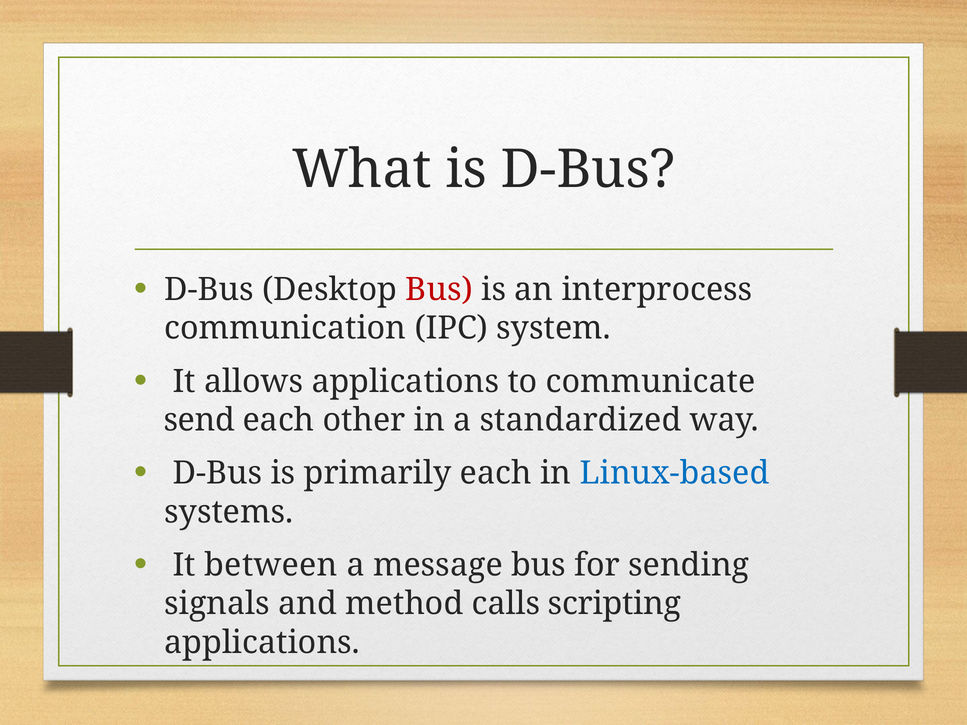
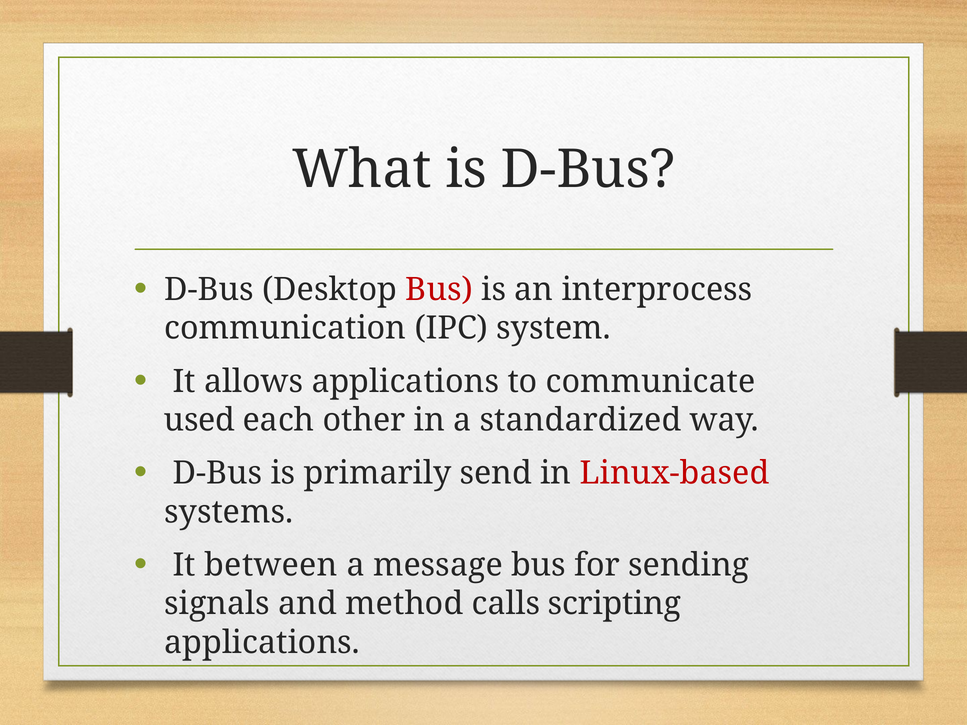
send: send -> used
primarily each: each -> send
Linux-based colour: blue -> red
